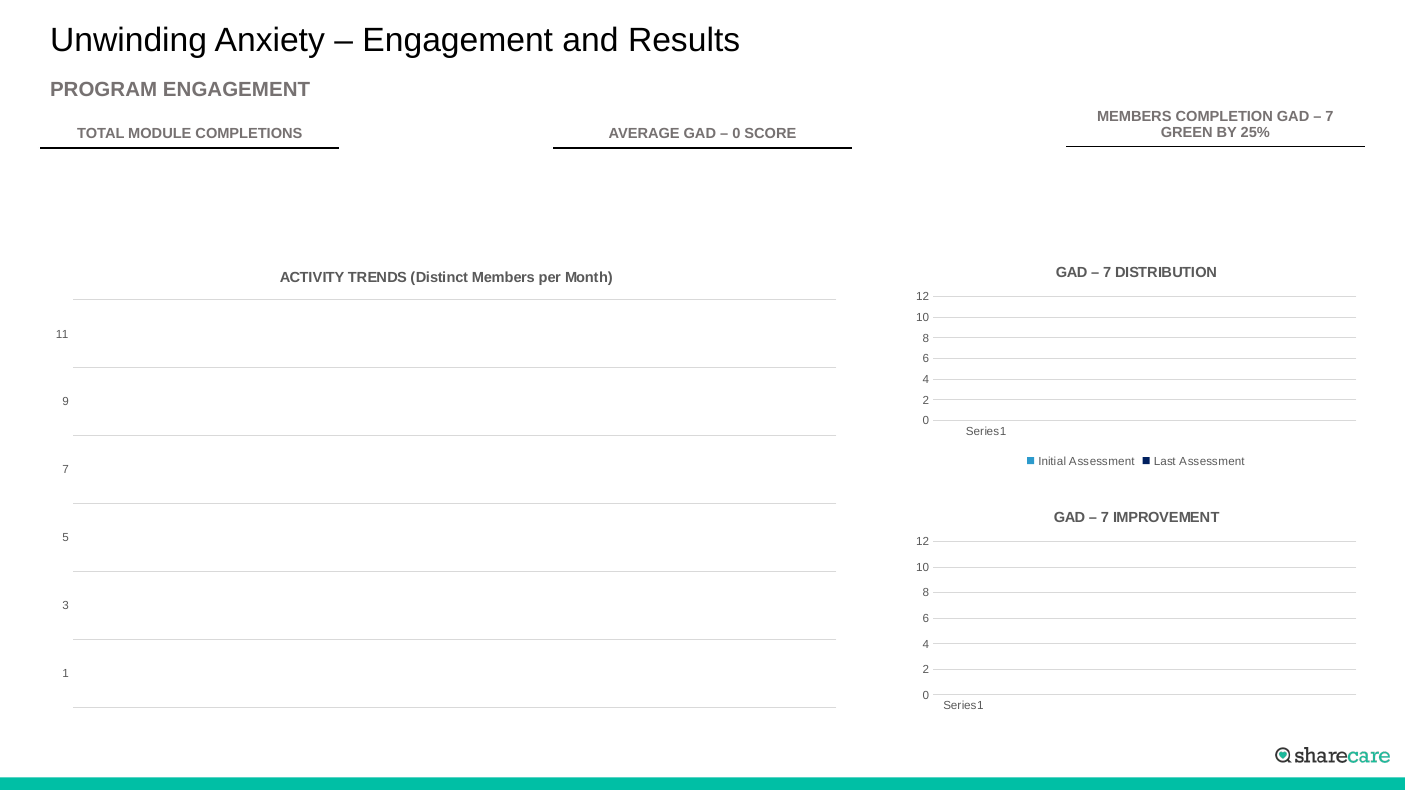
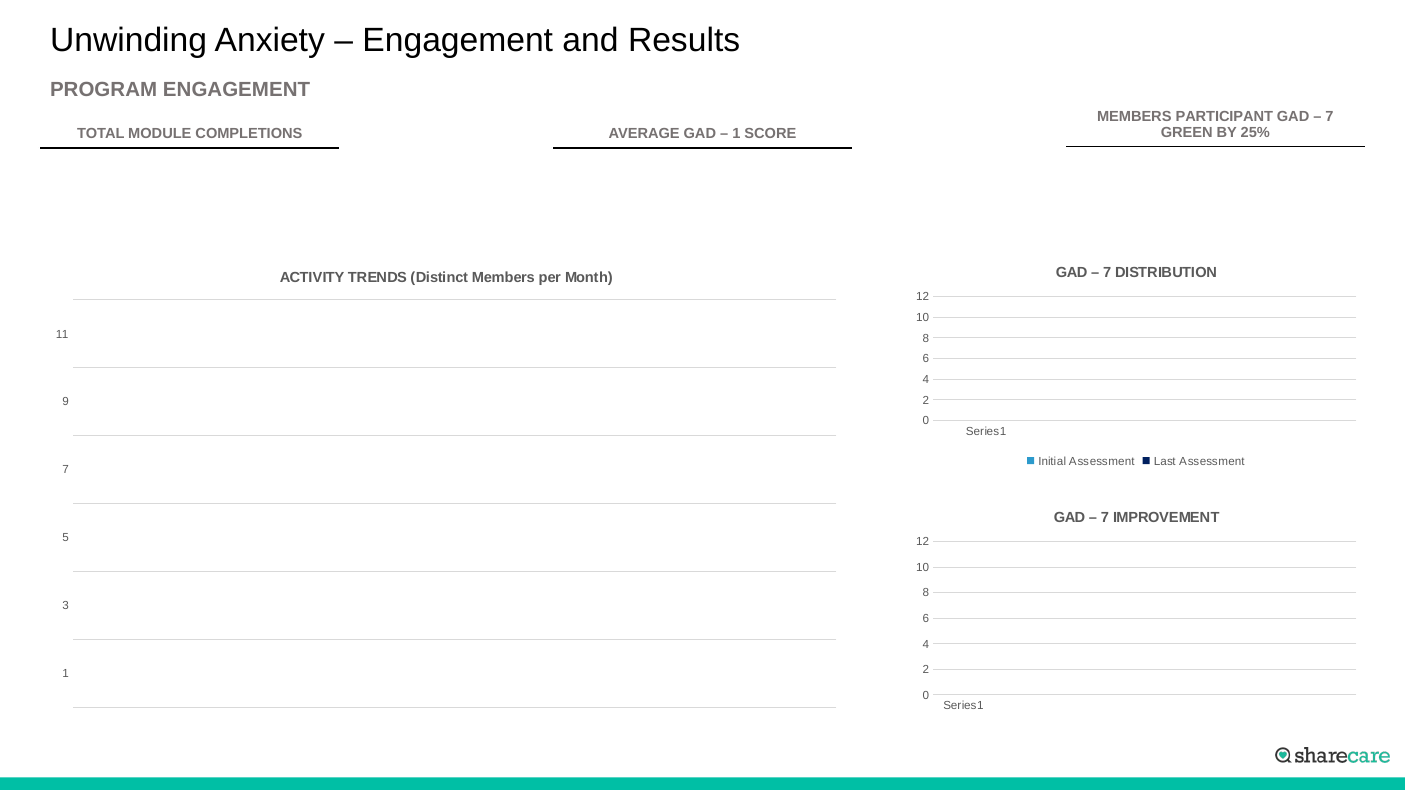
COMPLETION: COMPLETION -> PARTICIPANT
0 at (736, 133): 0 -> 1
